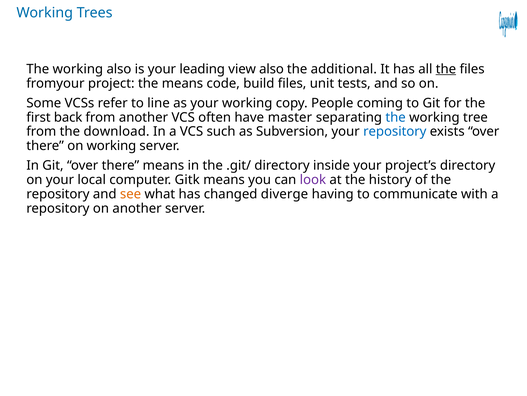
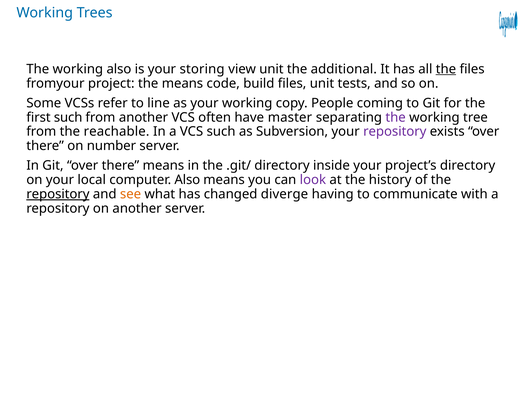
leading: leading -> storing
view also: also -> unit
first back: back -> such
the at (396, 117) colour: blue -> purple
download: download -> reachable
repository at (395, 131) colour: blue -> purple
on working: working -> number
computer Gitk: Gitk -> Also
repository at (58, 194) underline: none -> present
